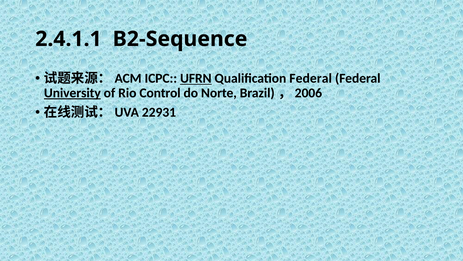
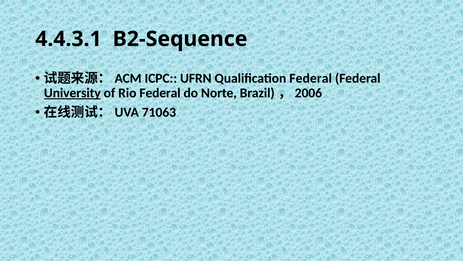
2.4.1.1: 2.4.1.1 -> 4.4.3.1
UFRN underline: present -> none
Rio Control: Control -> Federal
22931: 22931 -> 71063
